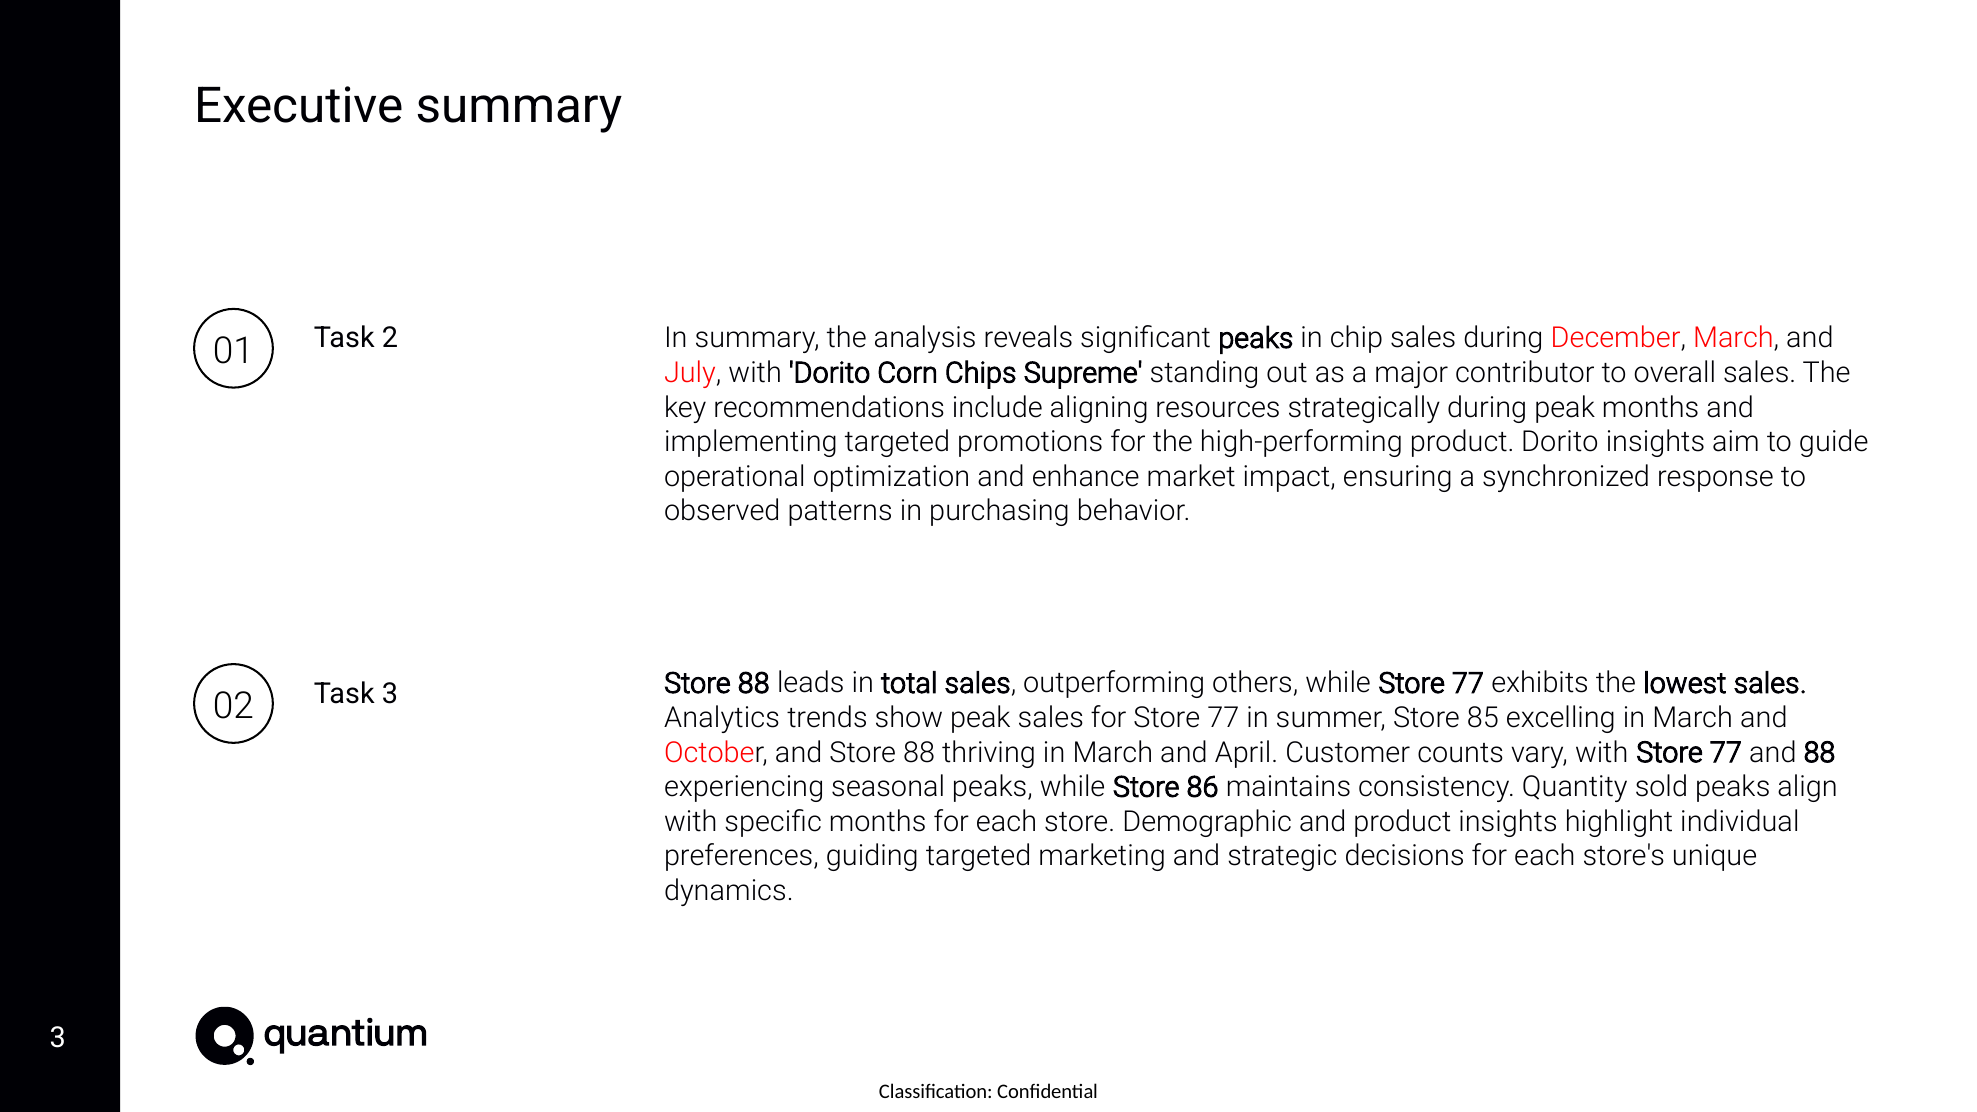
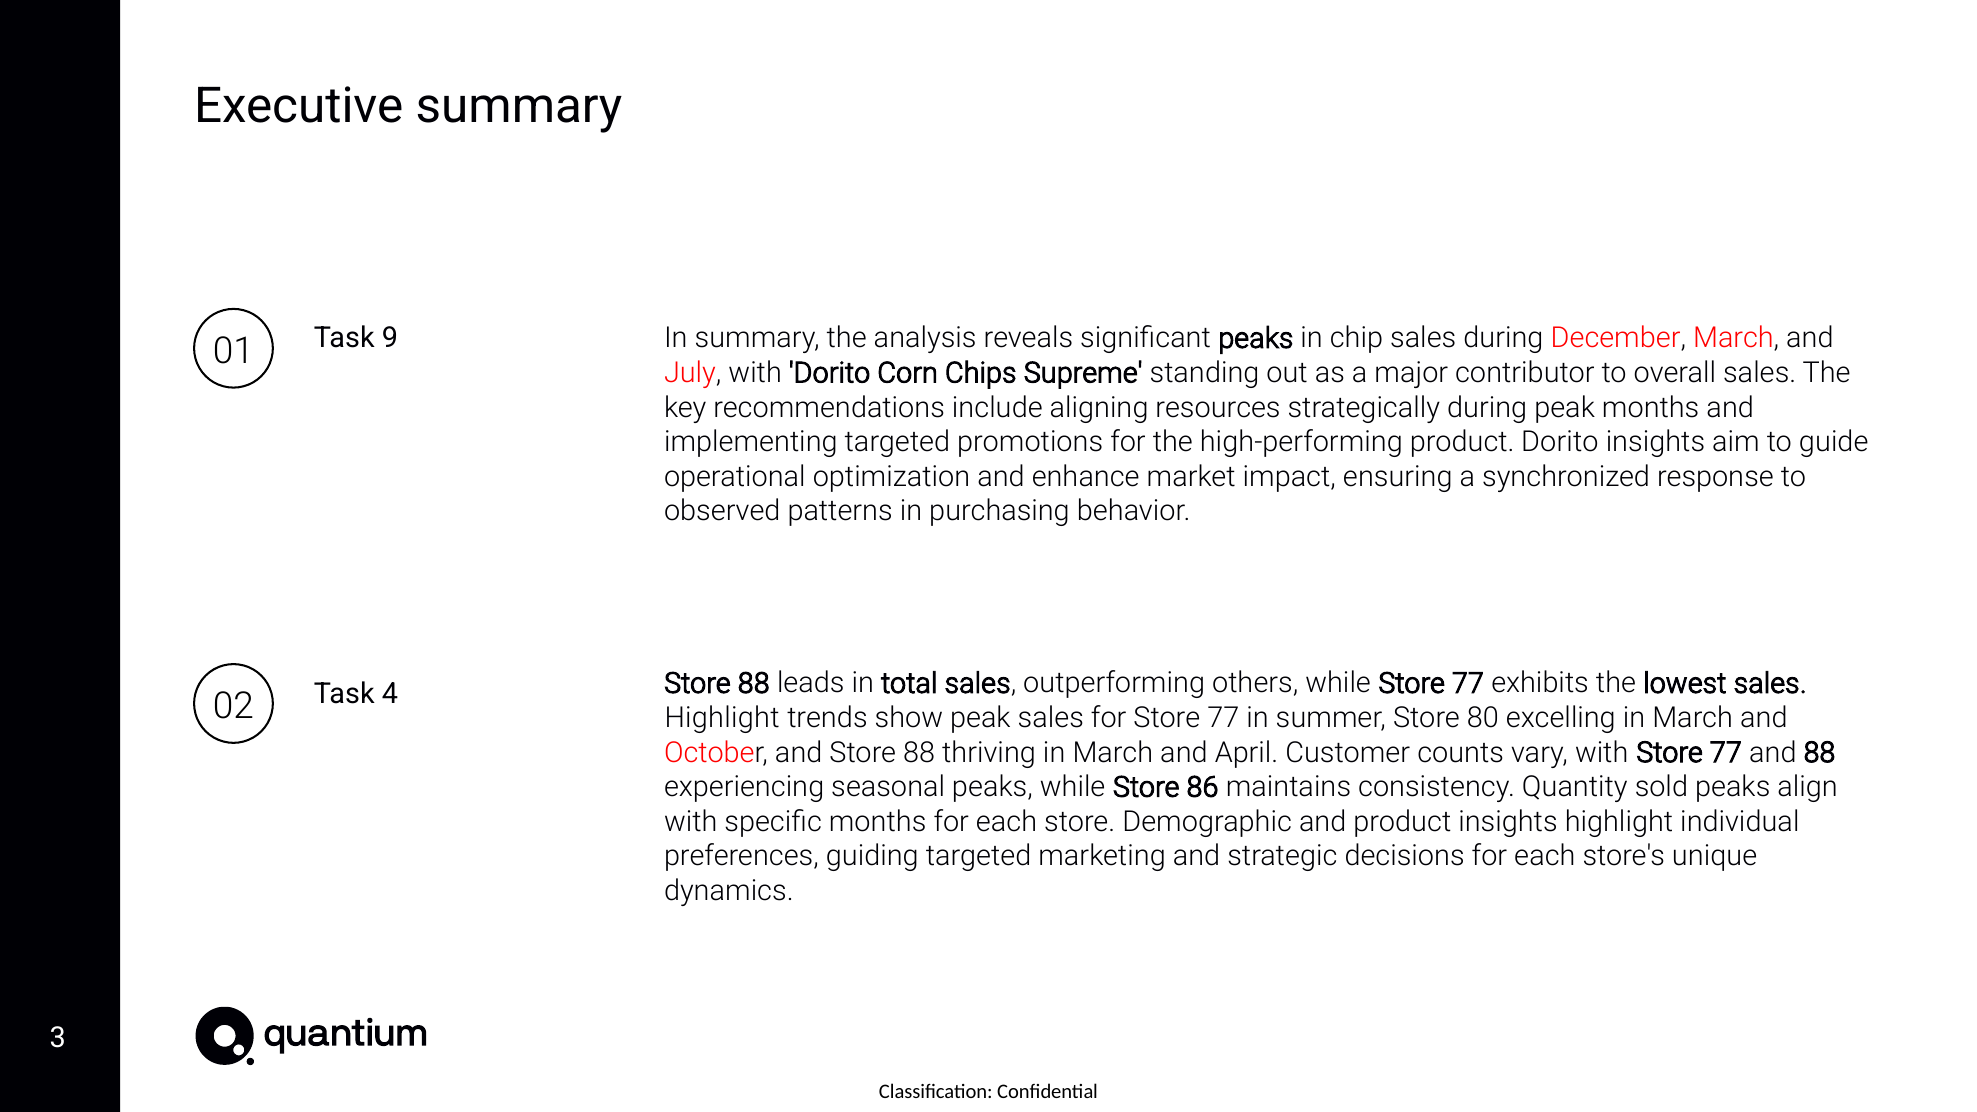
2: 2 -> 9
Task 3: 3 -> 4
Analytics at (722, 718): Analytics -> Highlight
85: 85 -> 80
